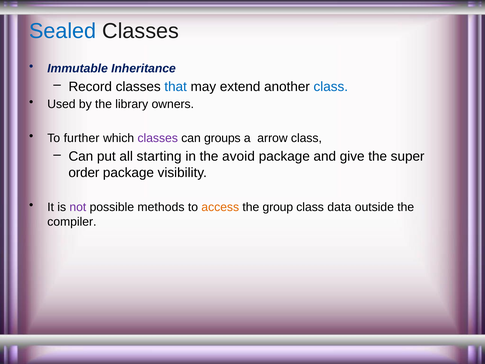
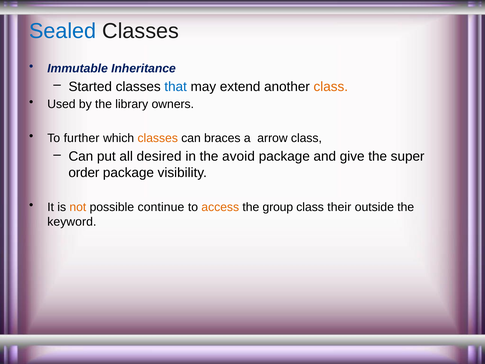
Record: Record -> Started
class at (331, 87) colour: blue -> orange
classes at (158, 138) colour: purple -> orange
groups: groups -> braces
starting: starting -> desired
not colour: purple -> orange
methods: methods -> continue
data: data -> their
compiler: compiler -> keyword
